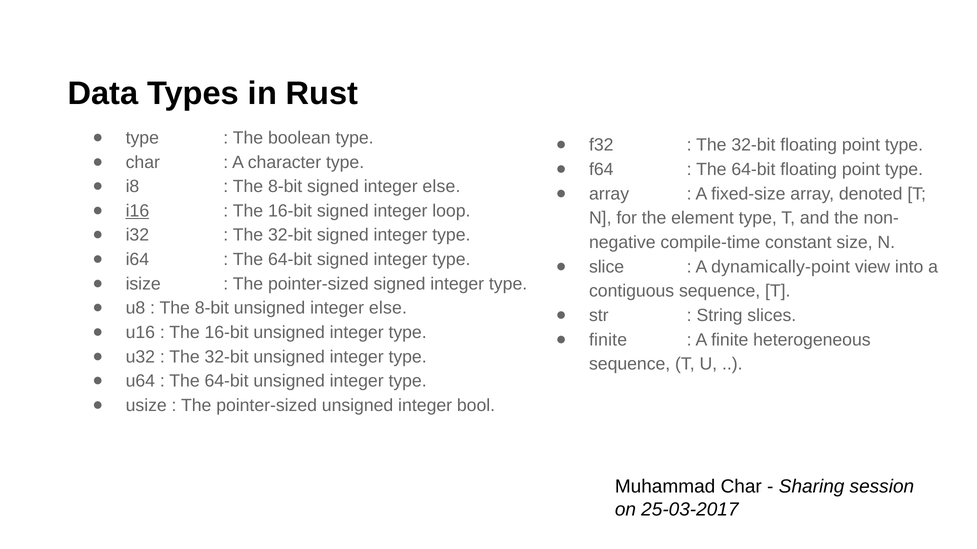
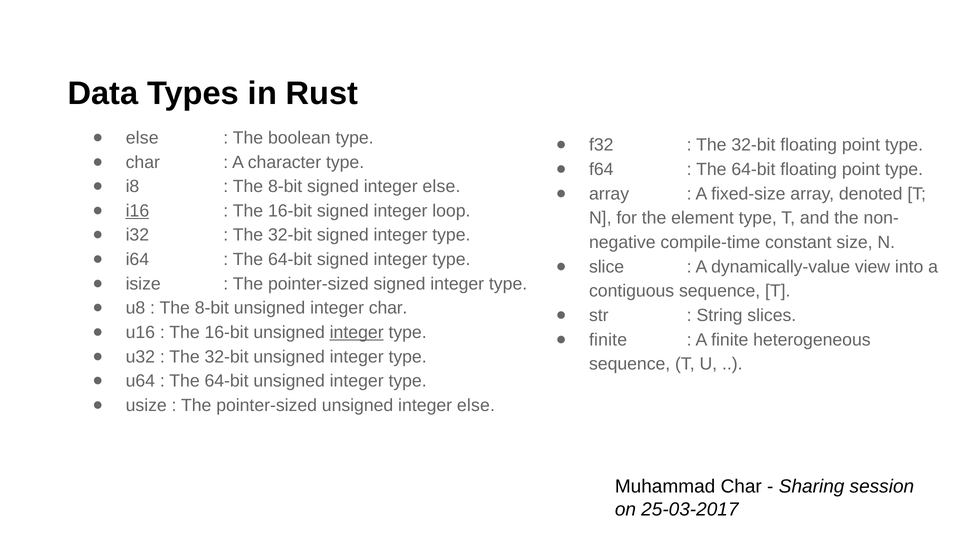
type at (142, 138): type -> else
dynamically-point: dynamically-point -> dynamically-value
unsigned integer else: else -> char
integer at (357, 333) underline: none -> present
unsigned integer bool: bool -> else
